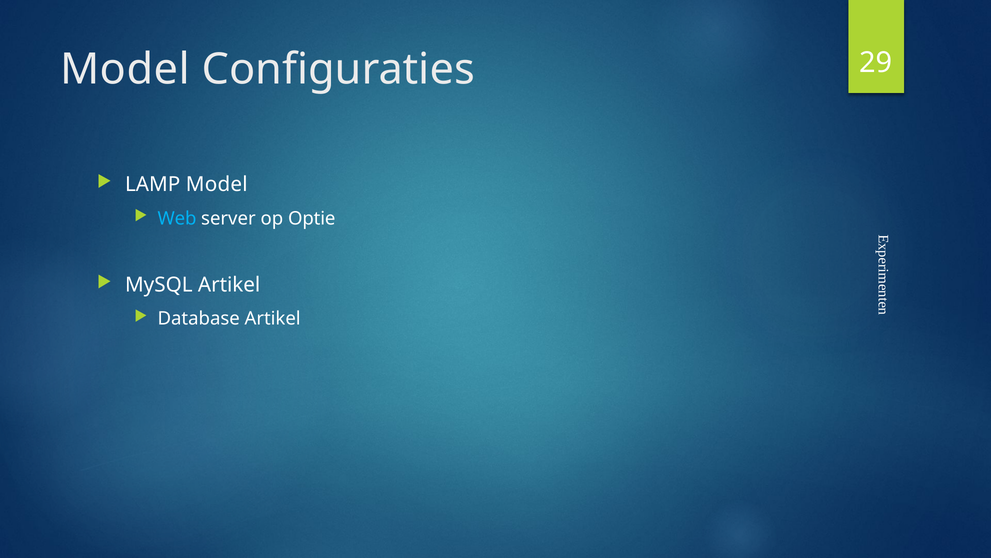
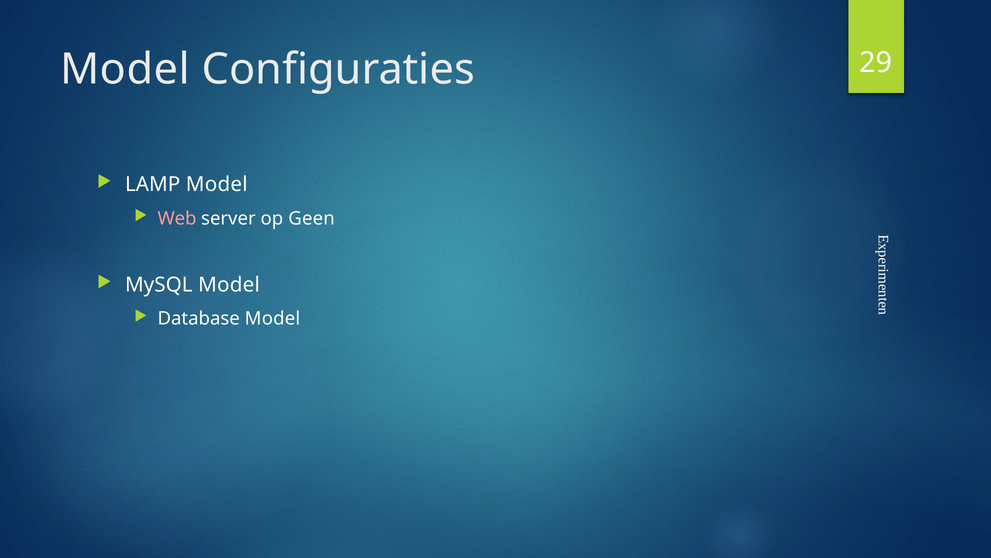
Web colour: light blue -> pink
Optie: Optie -> Geen
MySQL Artikel: Artikel -> Model
Database Artikel: Artikel -> Model
